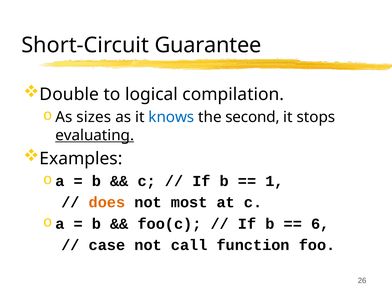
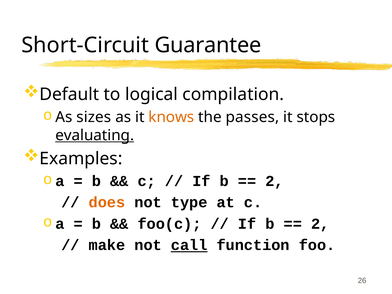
Double: Double -> Default
knows colour: blue -> orange
second: second -> passes
1 at (274, 181): 1 -> 2
most: most -> type
6 at (320, 224): 6 -> 2
case: case -> make
call underline: none -> present
